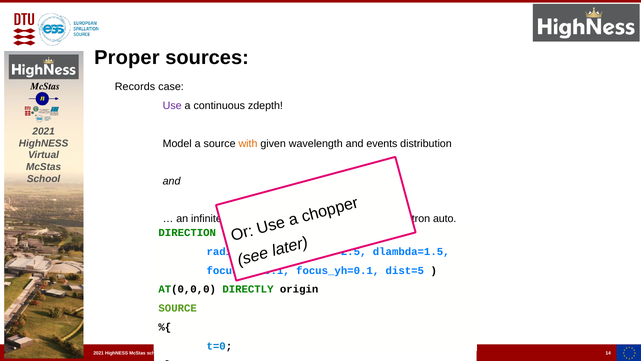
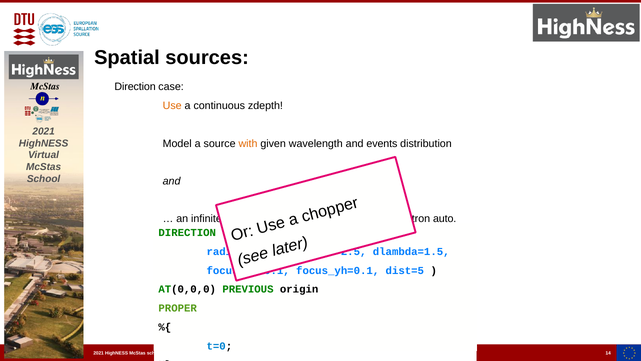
Proper: Proper -> Spatial
Records at (135, 87): Records -> Direction
Use colour: purple -> orange
DIRECTLY: DIRECTLY -> PREVIOUS
SOURCE at (178, 308): SOURCE -> PROPER
